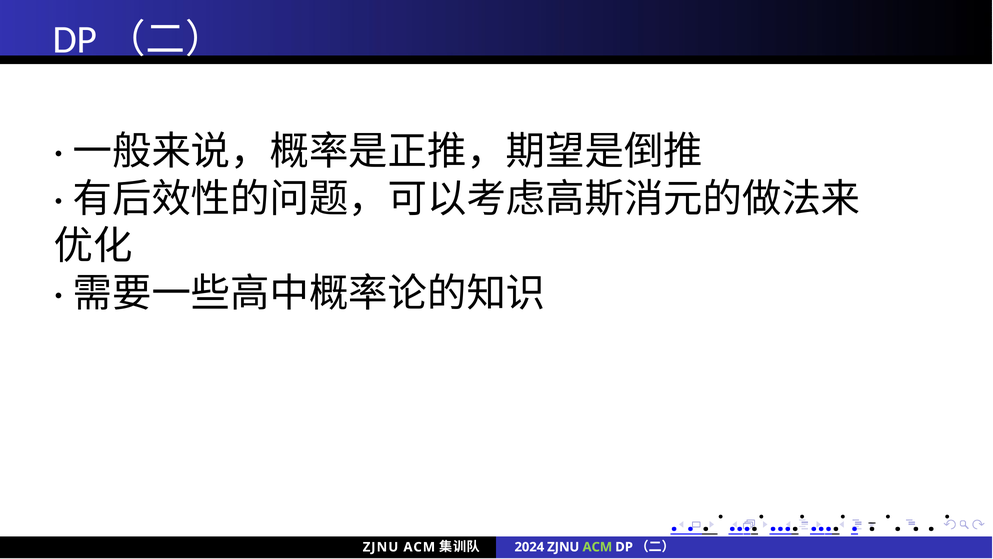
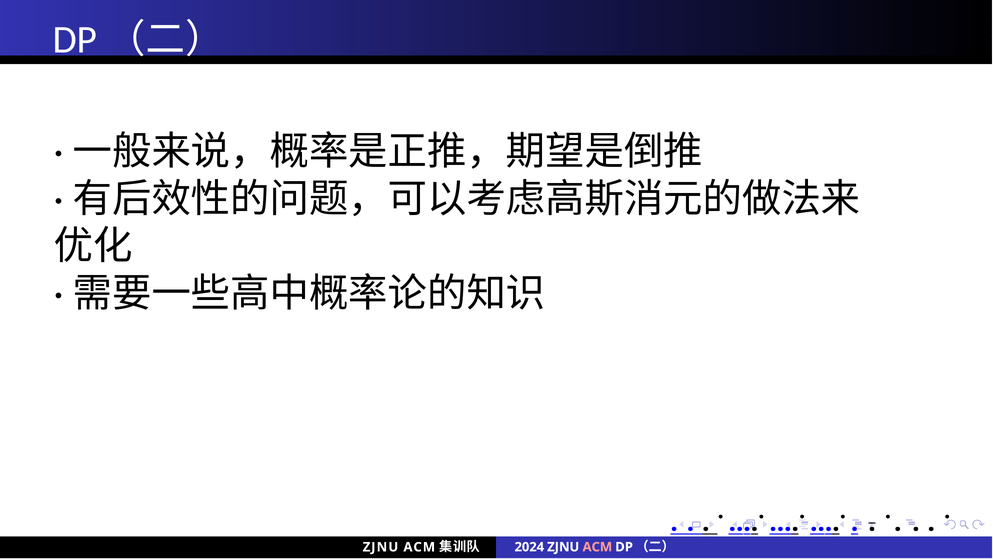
ACM at (597, 547) colour: light green -> pink
